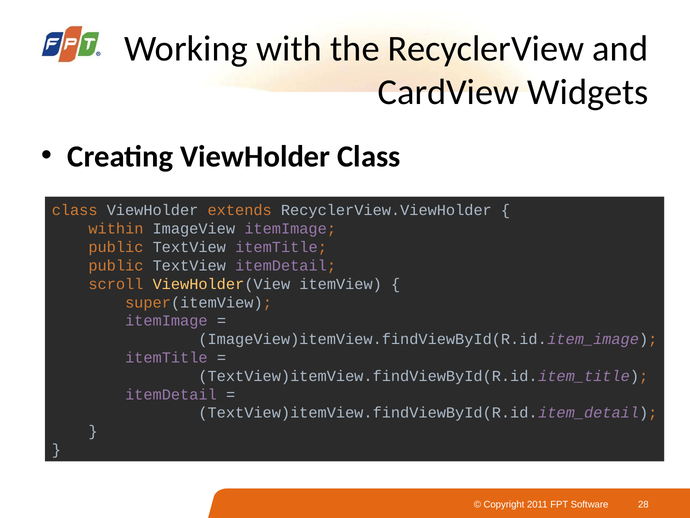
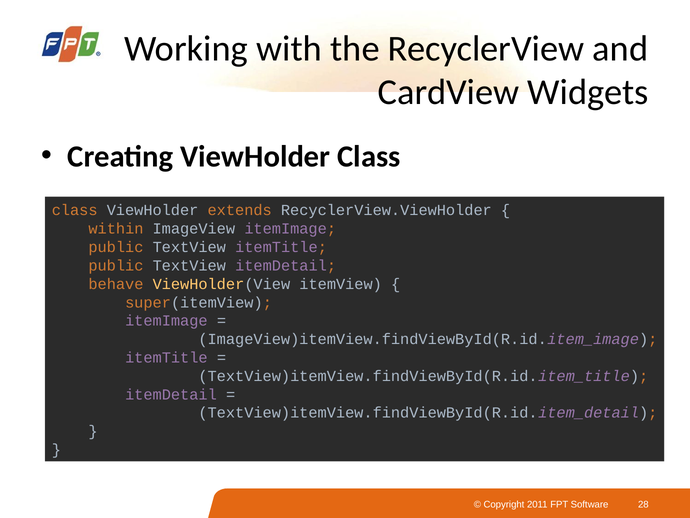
scroll: scroll -> behave
